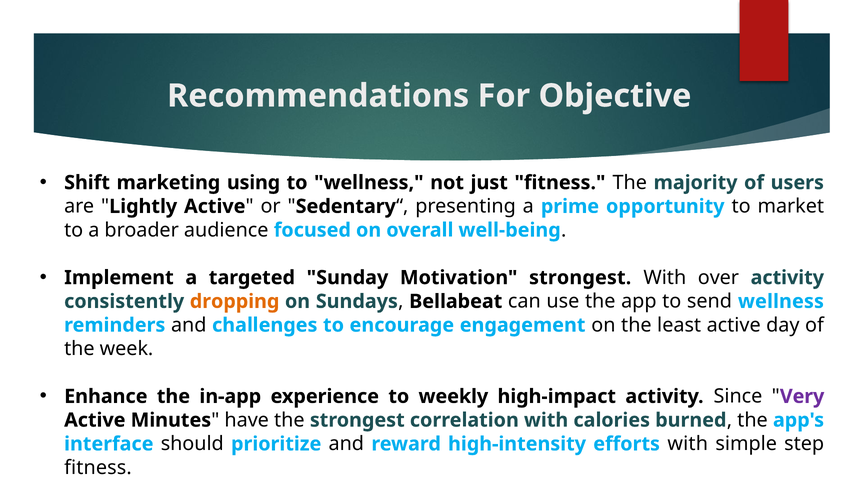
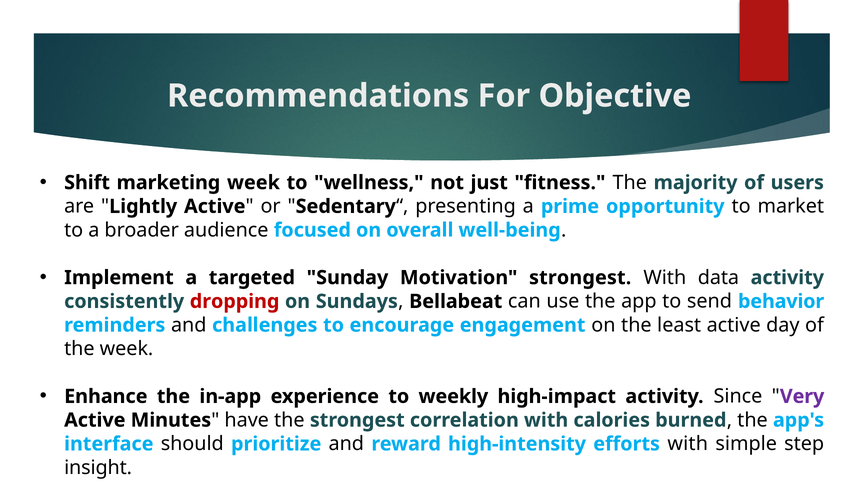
marketing using: using -> week
over: over -> data
dropping colour: orange -> red
send wellness: wellness -> behavior
fitness at (98, 468): fitness -> insight
